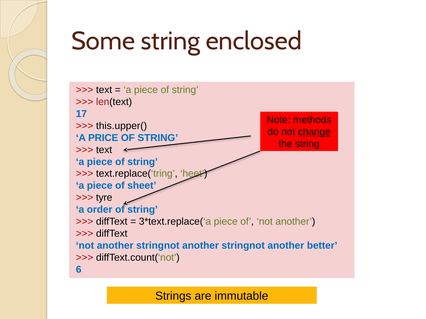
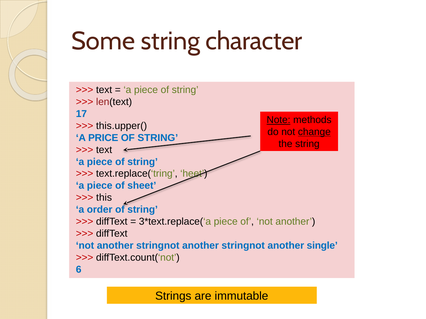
enclosed: enclosed -> character
Note underline: none -> present
tyre: tyre -> this
better: better -> single
